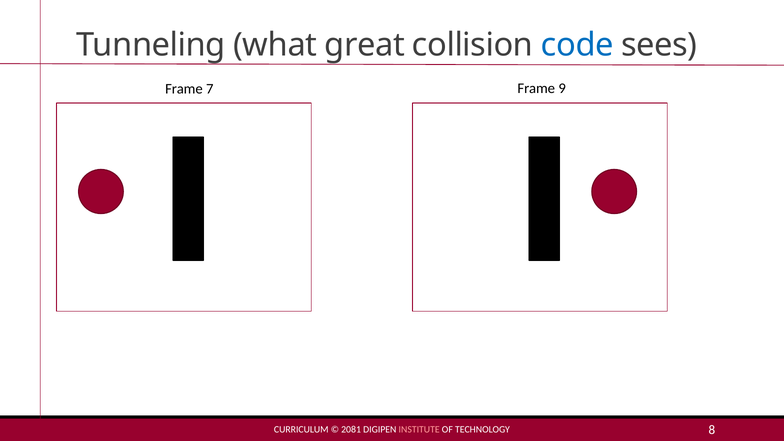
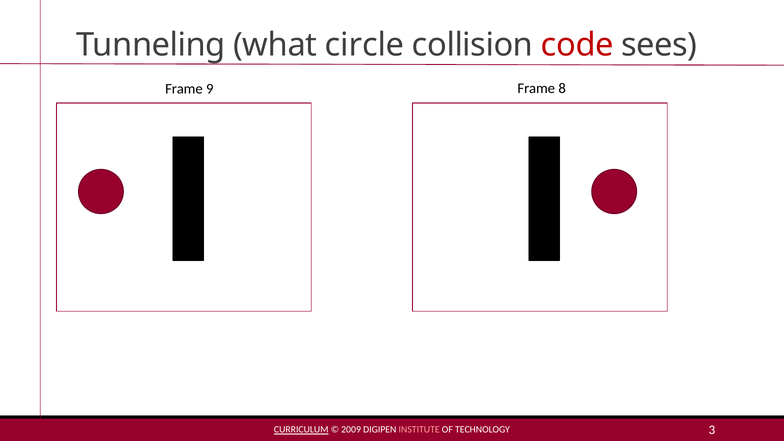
great: great -> circle
code colour: blue -> red
7: 7 -> 9
9: 9 -> 8
CURRICULUM underline: none -> present
2081: 2081 -> 2009
8: 8 -> 3
